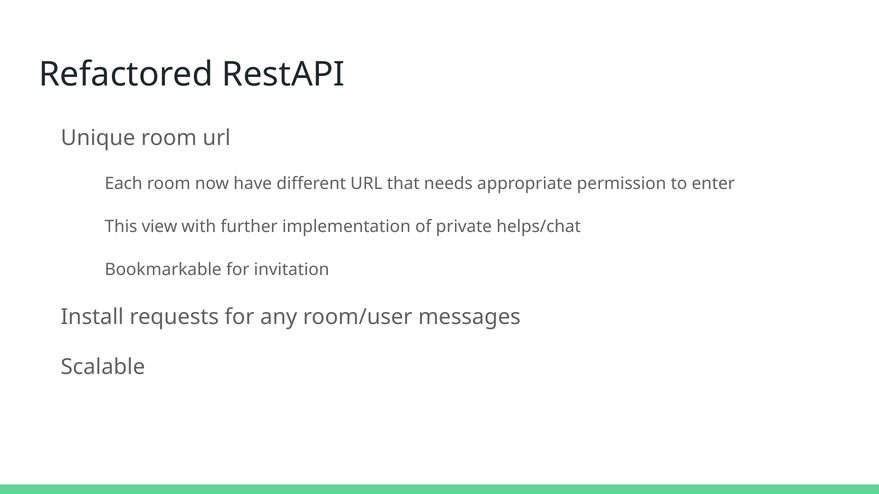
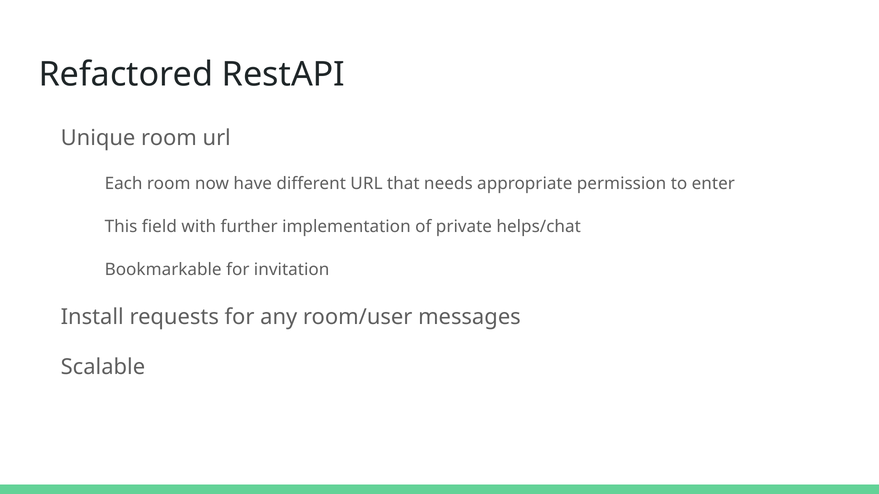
view: view -> field
